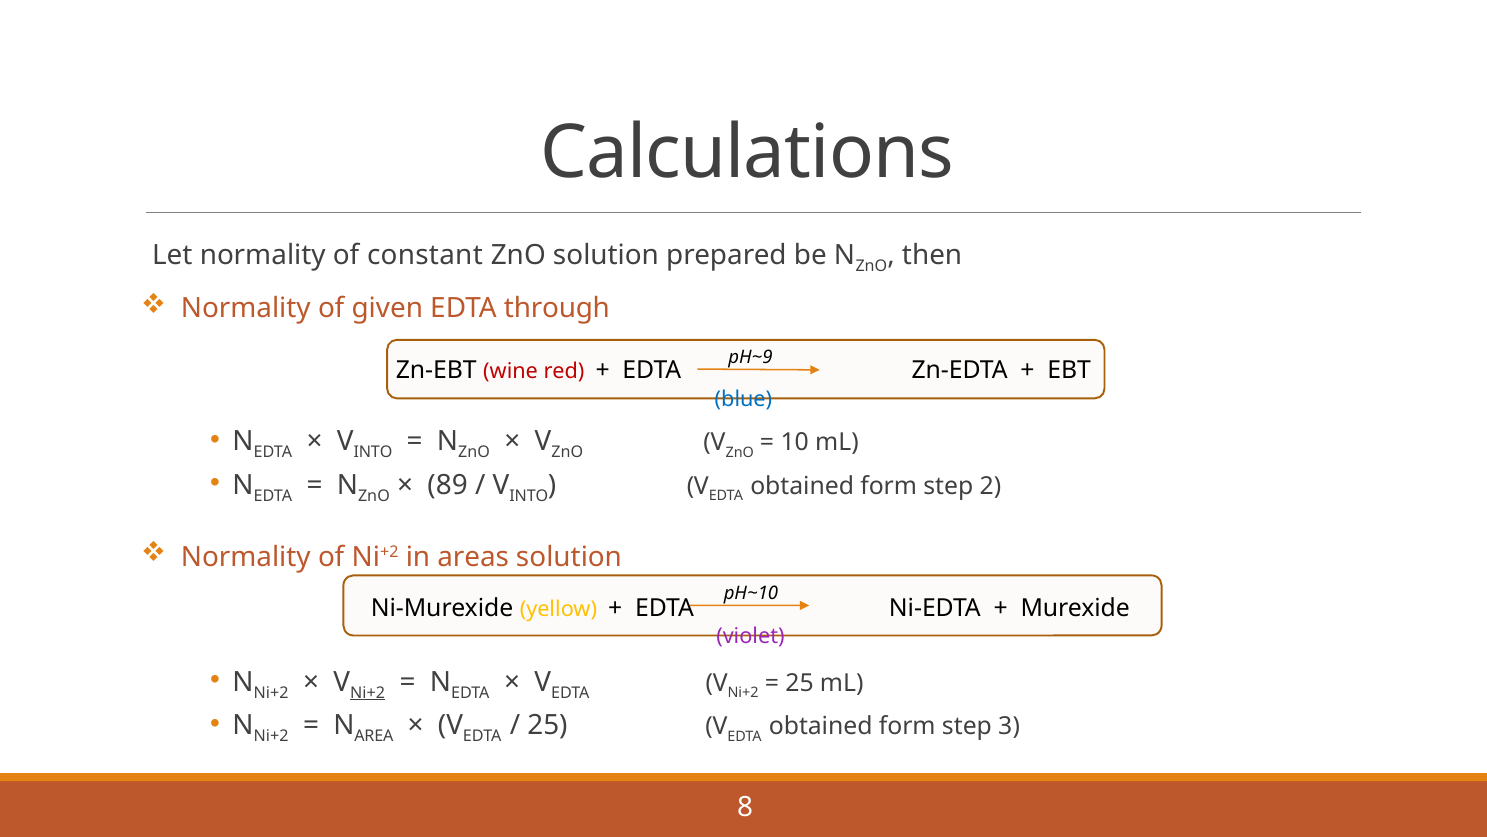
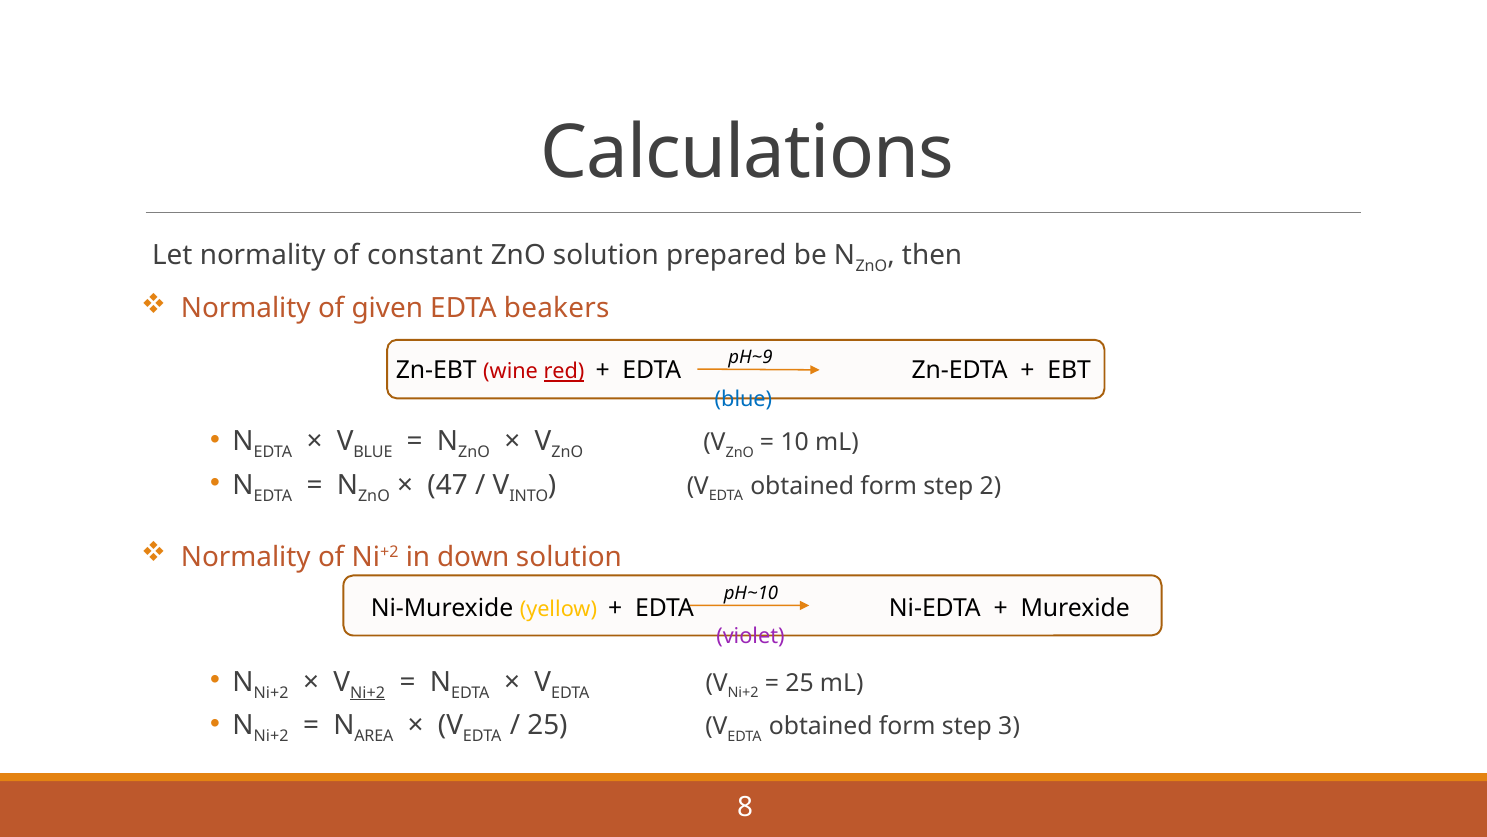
through: through -> beakers
red underline: none -> present
INTO at (373, 452): INTO -> BLUE
89: 89 -> 47
areas: areas -> down
